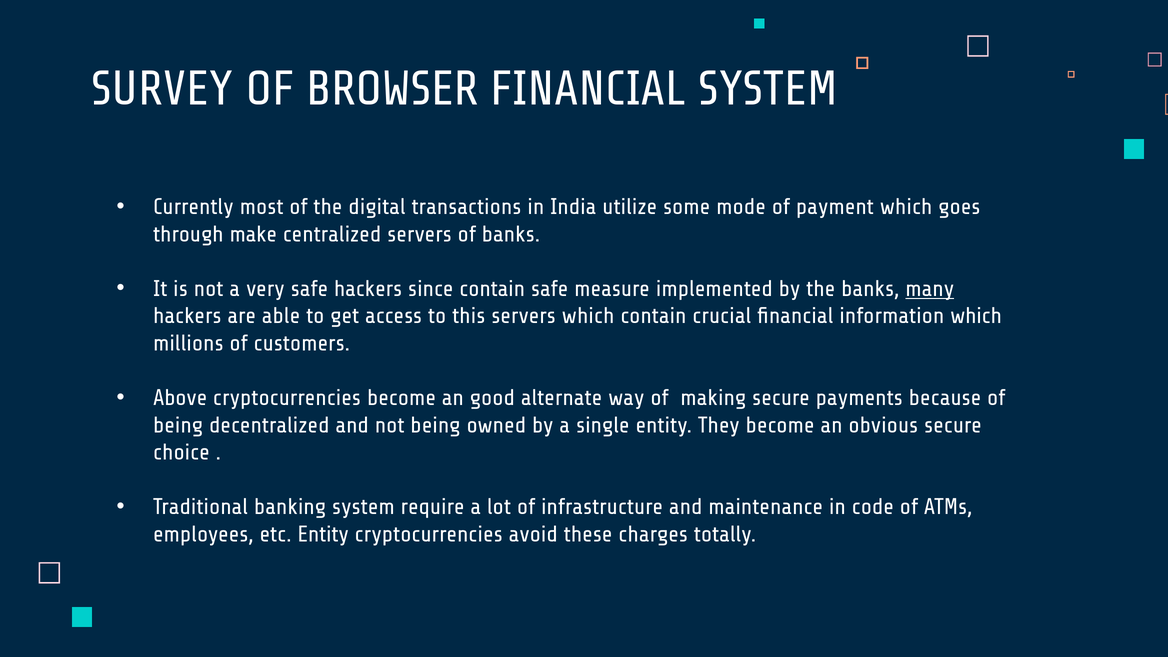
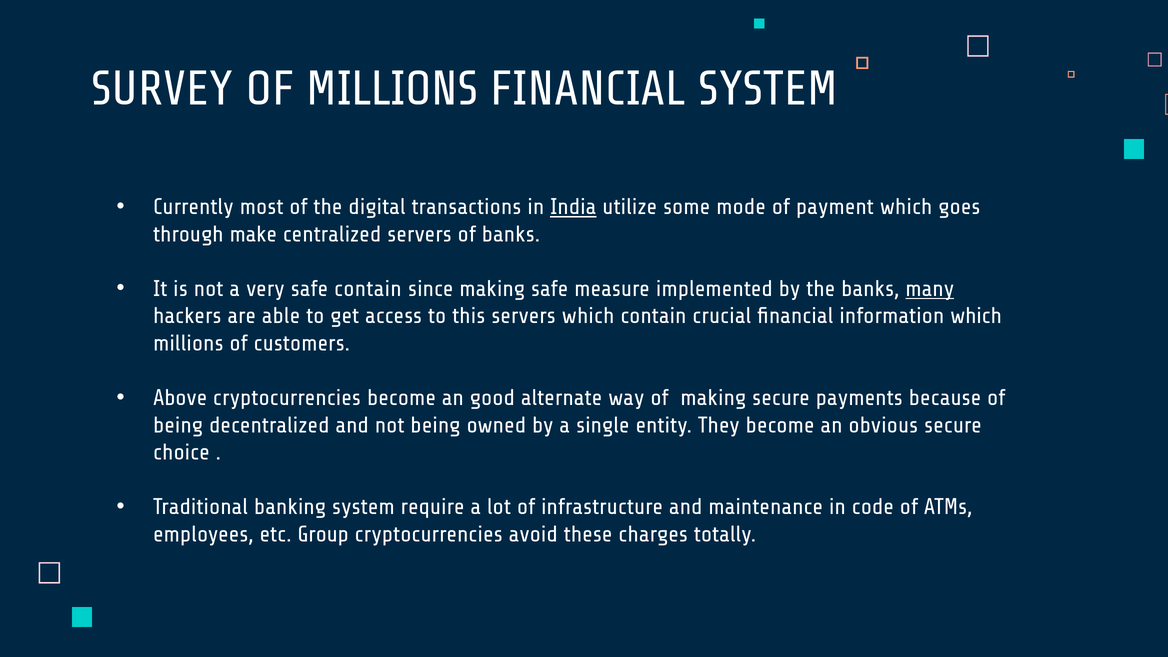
OF BROWSER: BROWSER -> MILLIONS
India underline: none -> present
safe hackers: hackers -> contain
since contain: contain -> making
etc Entity: Entity -> Group
